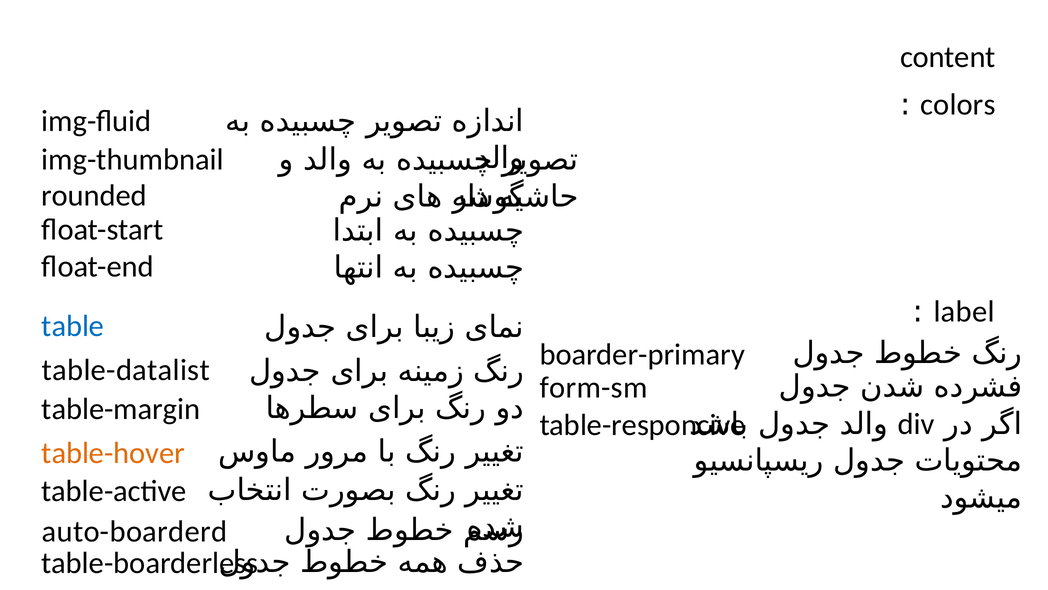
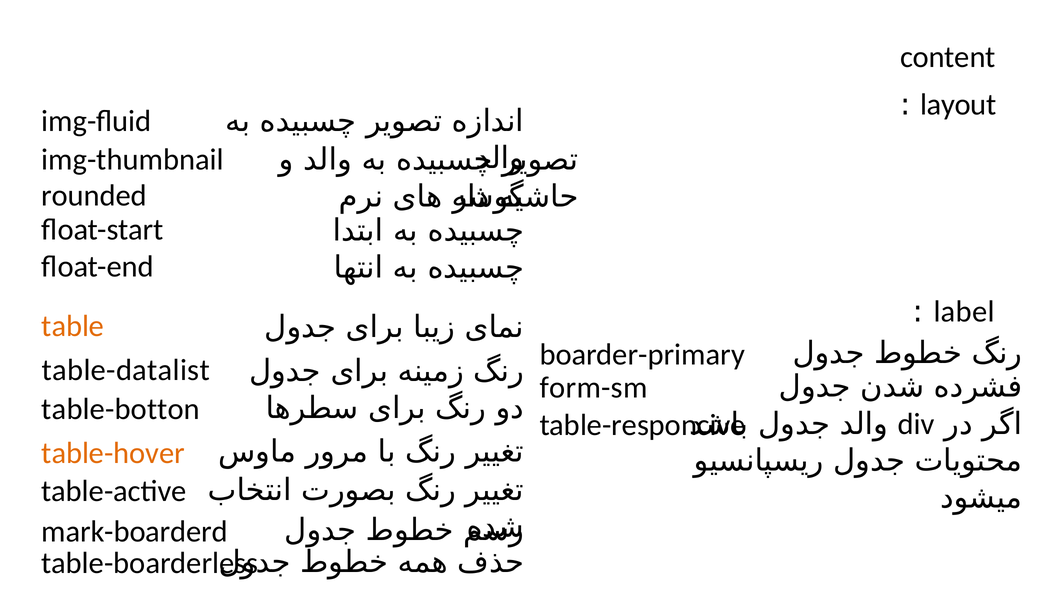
colors: colors -> layout
table colour: blue -> orange
table-margin: table-margin -> table-botton
auto-boarderd: auto-boarderd -> mark-boarderd
